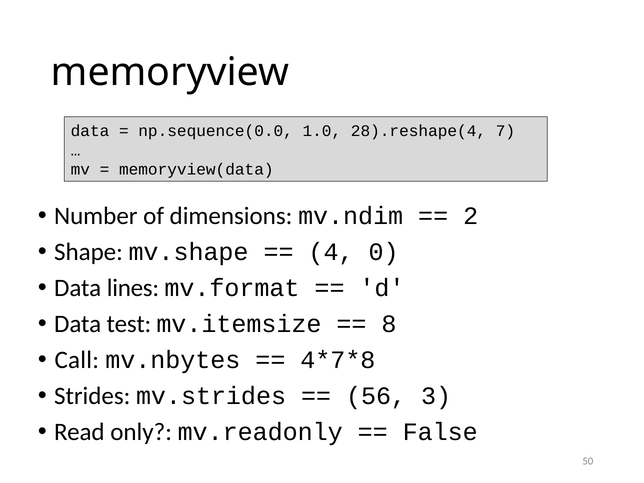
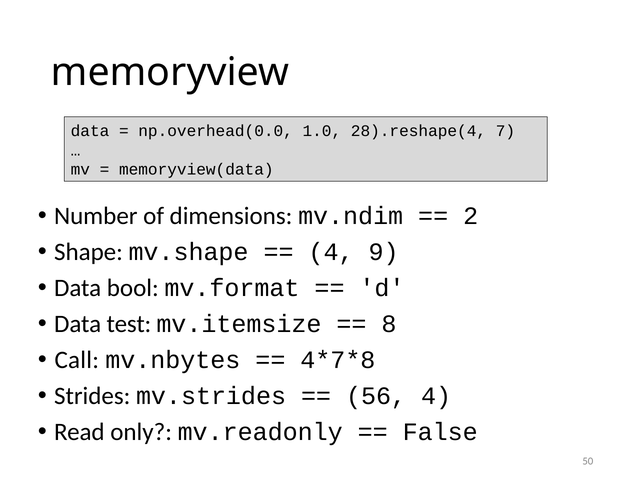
np.sequence(0.0: np.sequence(0.0 -> np.overhead(0.0
0: 0 -> 9
lines: lines -> bool
56 3: 3 -> 4
